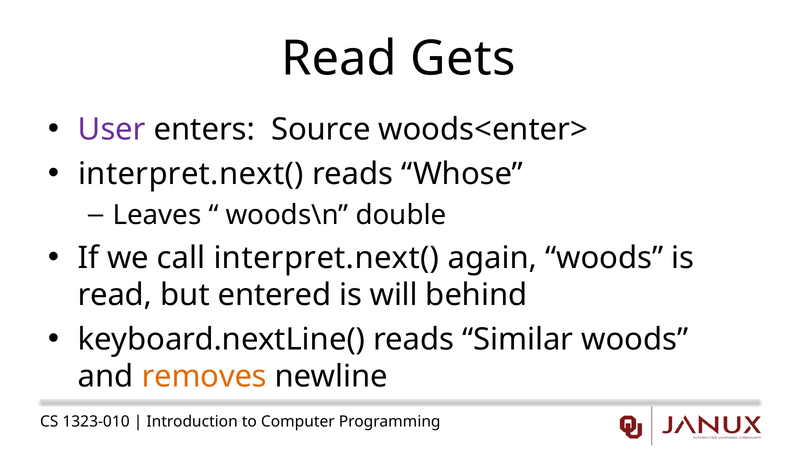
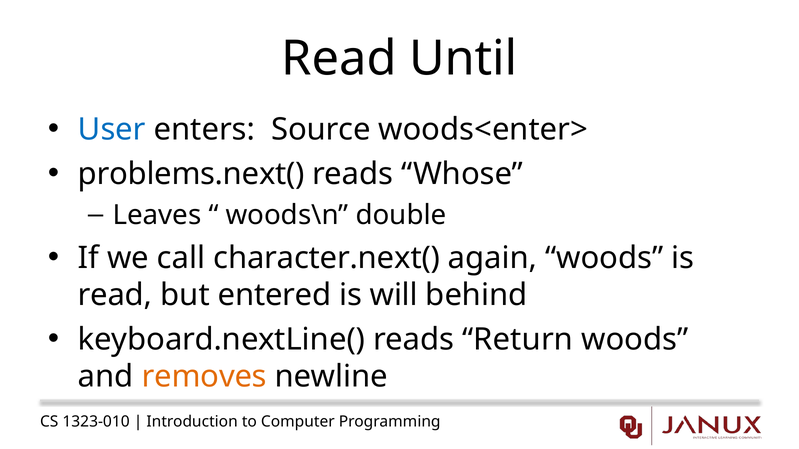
Gets: Gets -> Until
User colour: purple -> blue
interpret.next( at (191, 174): interpret.next( -> problems.next(
call interpret.next(: interpret.next( -> character.next(
Similar: Similar -> Return
